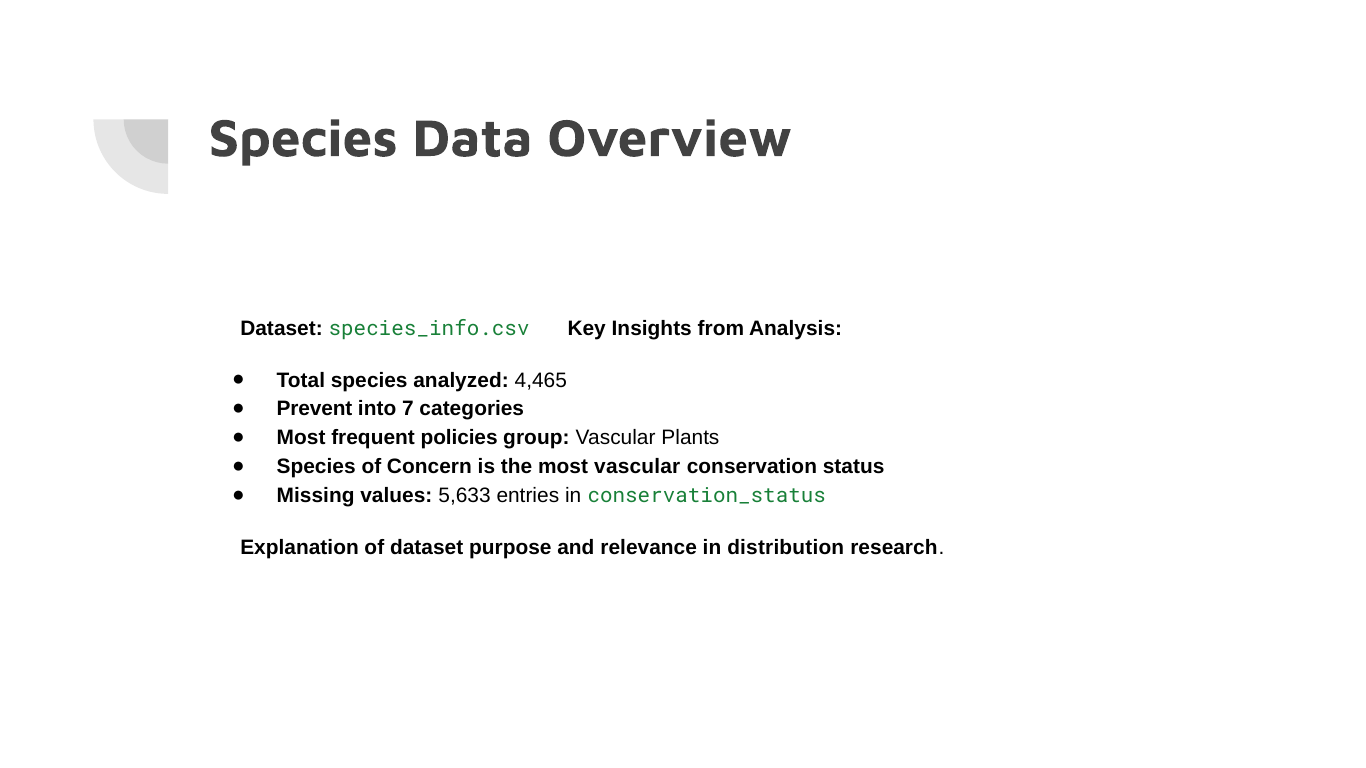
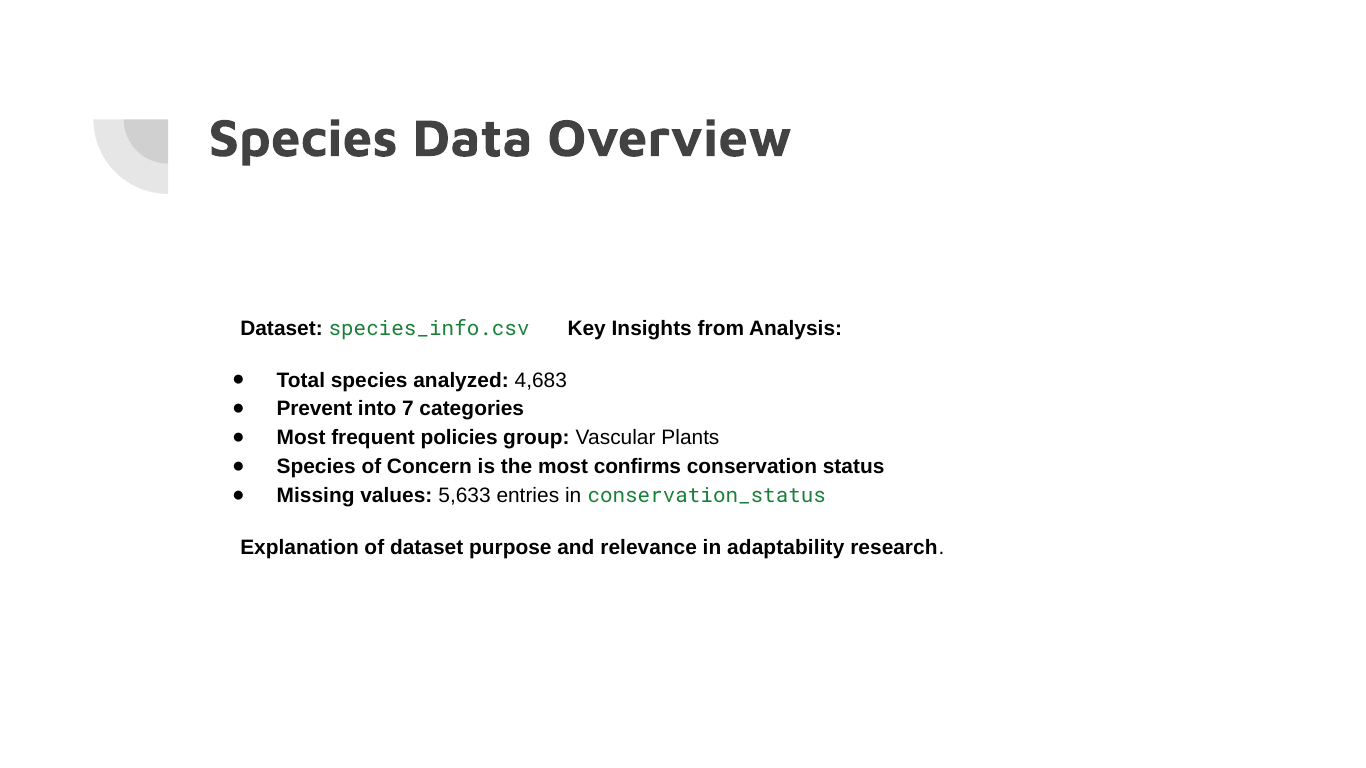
4,465: 4,465 -> 4,683
most vascular: vascular -> confirms
distribution: distribution -> adaptability
